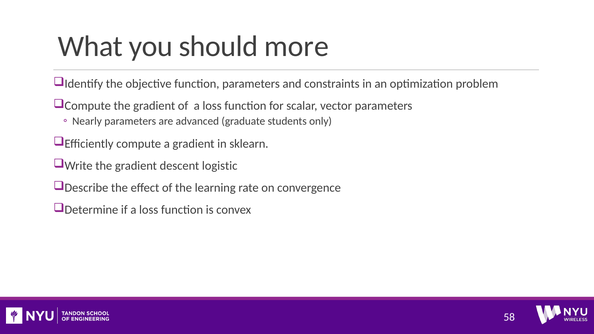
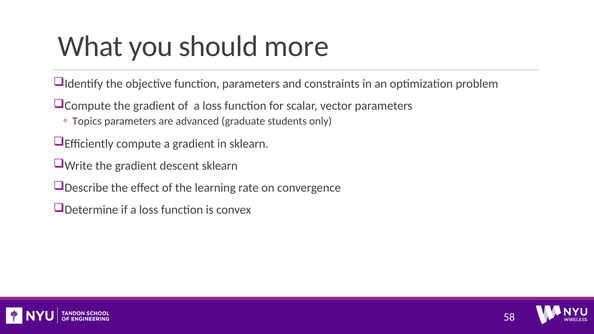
Nearly: Nearly -> Topics
descent logistic: logistic -> sklearn
